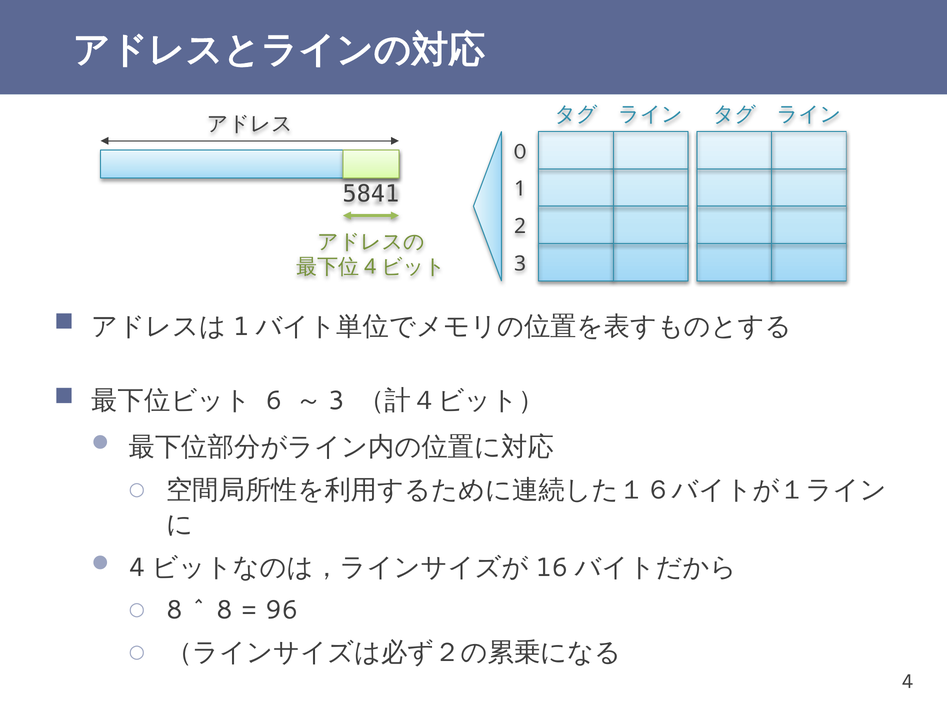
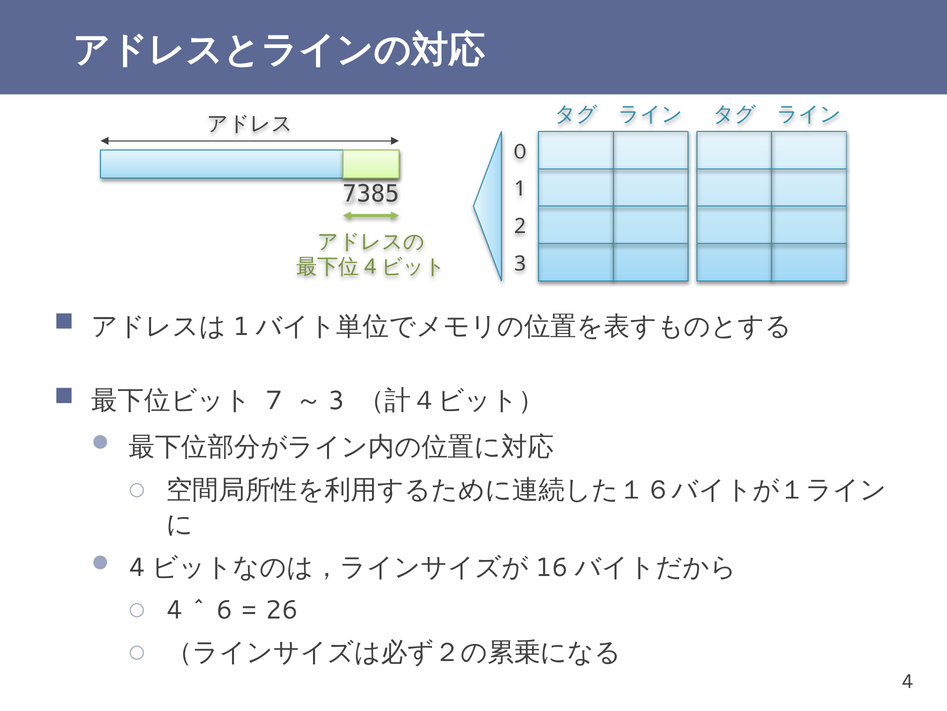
5841: 5841 -> 7385
6: 6 -> 7
8 at (174, 609): 8 -> 4
8 at (224, 609): 8 -> 6
96: 96 -> 26
